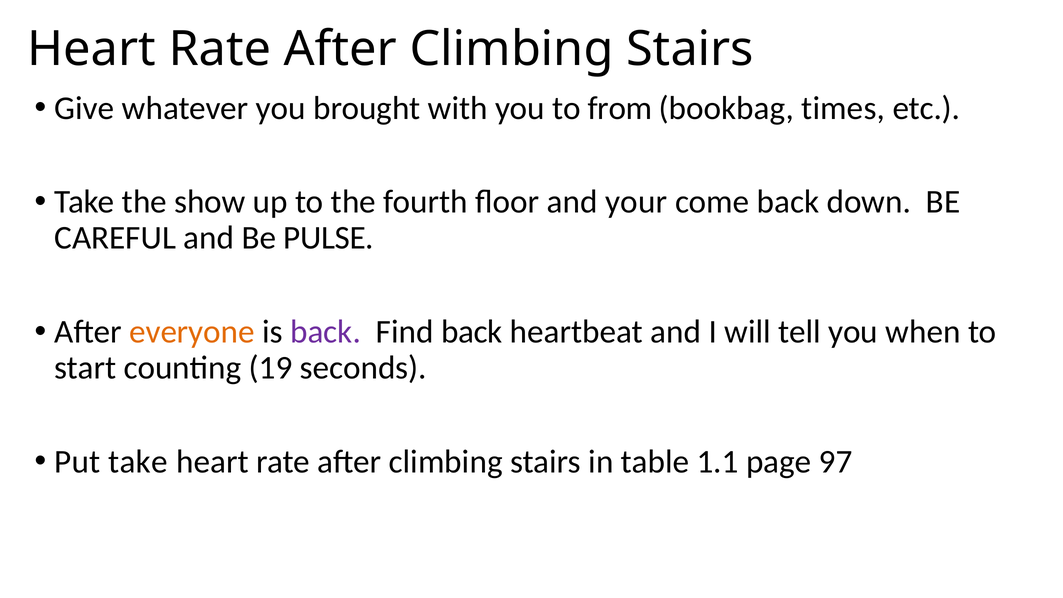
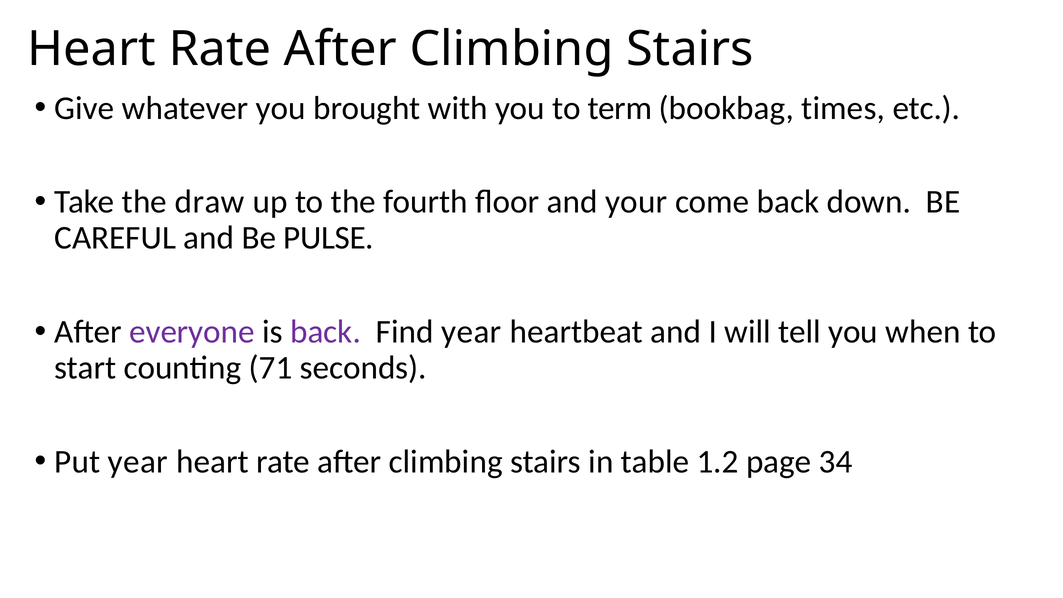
from: from -> term
show: show -> draw
everyone colour: orange -> purple
Find back: back -> year
19: 19 -> 71
Put take: take -> year
1.1: 1.1 -> 1.2
97: 97 -> 34
